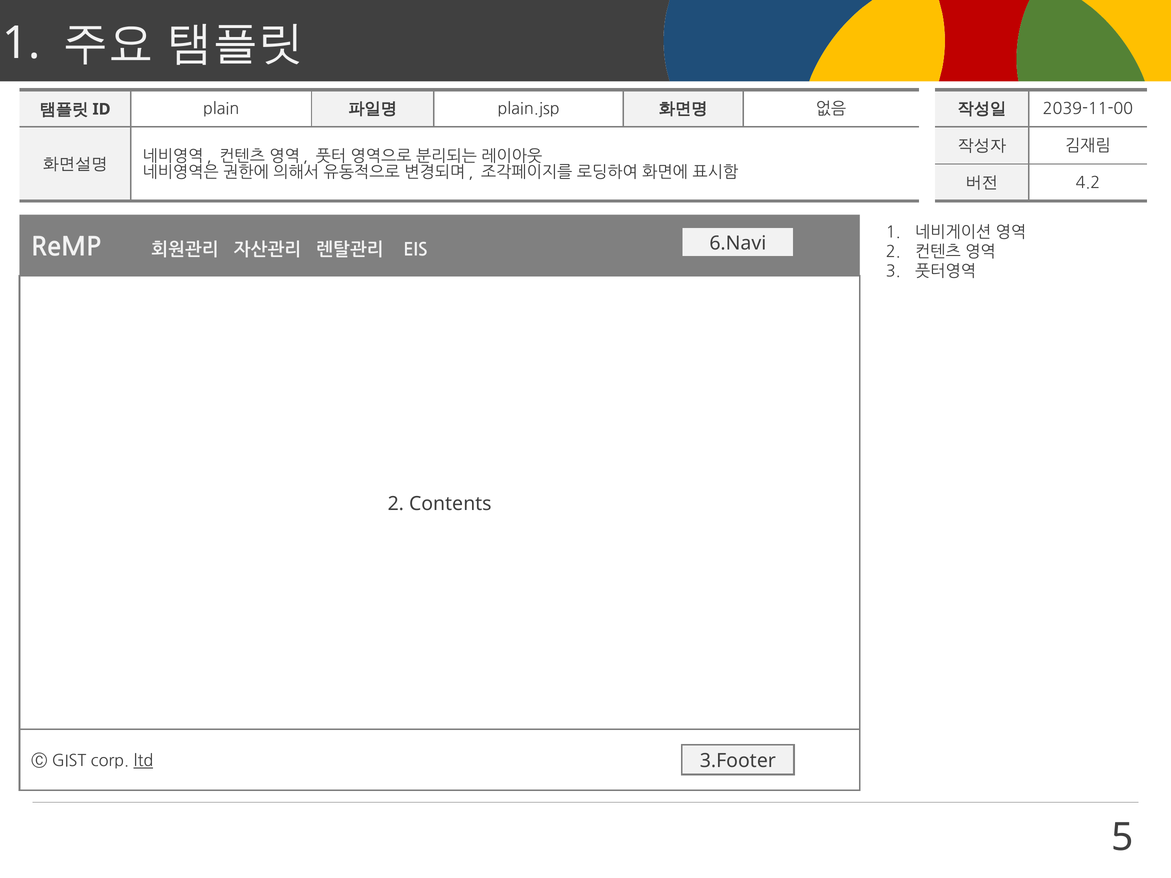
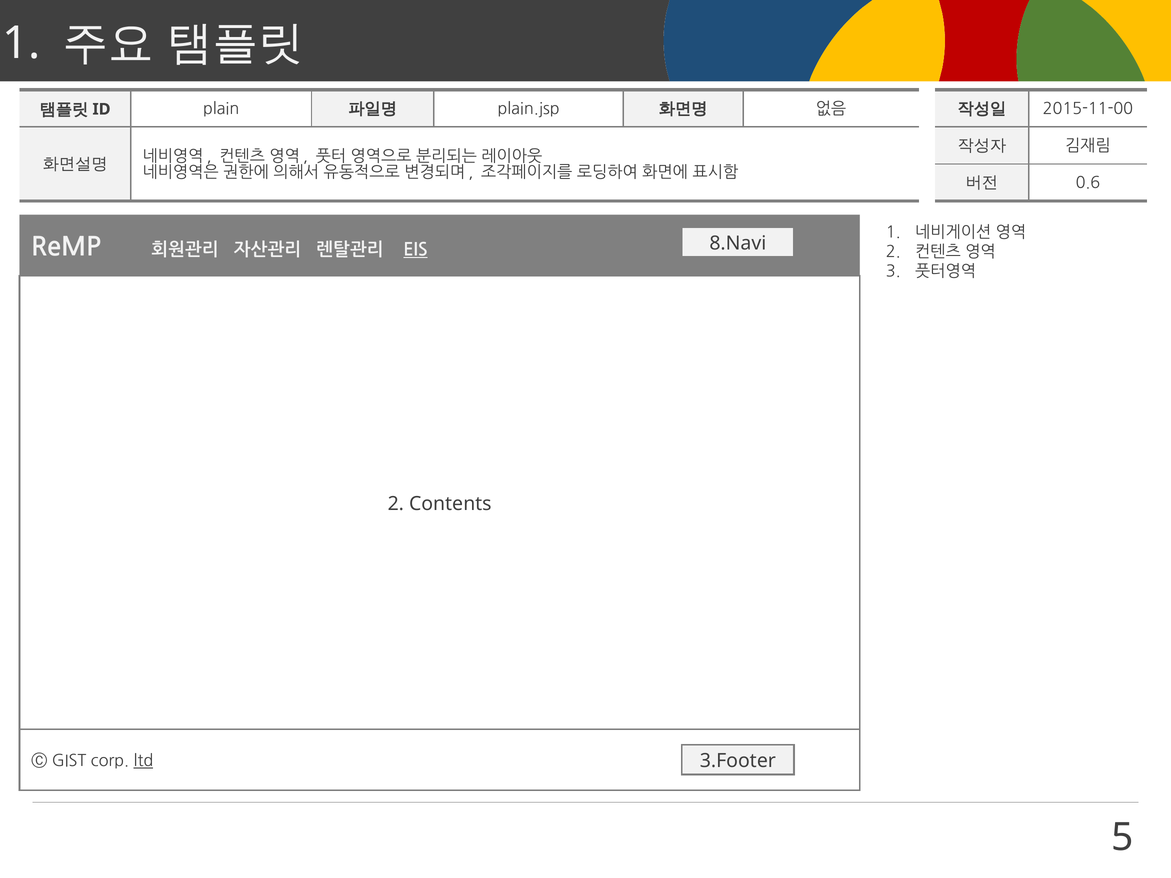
2039-11-00: 2039-11-00 -> 2015-11-00
4.2: 4.2 -> 0.6
EIS underline: none -> present
6.Navi: 6.Navi -> 8.Navi
